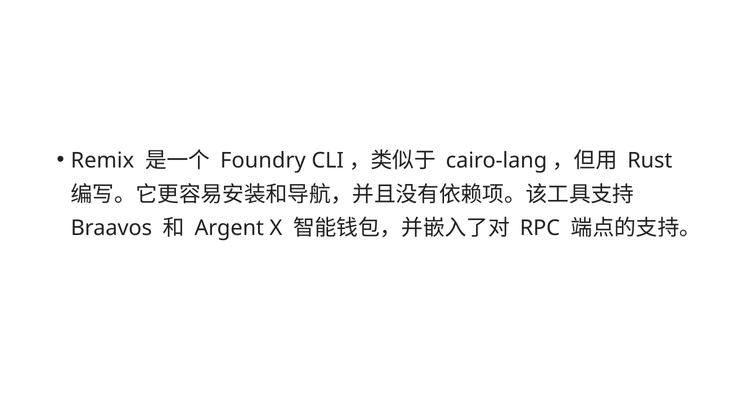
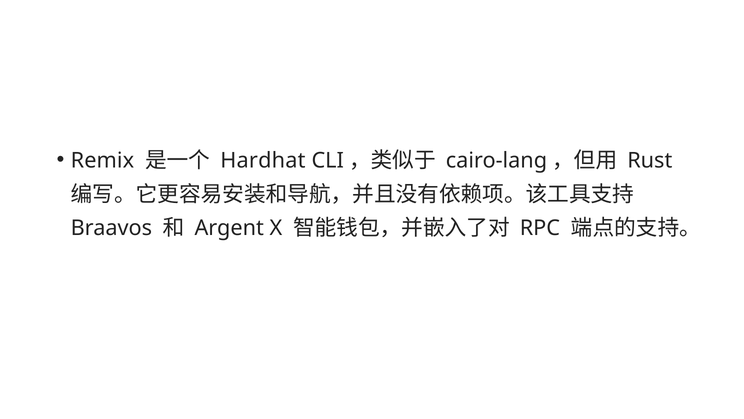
Foundry: Foundry -> Hardhat
